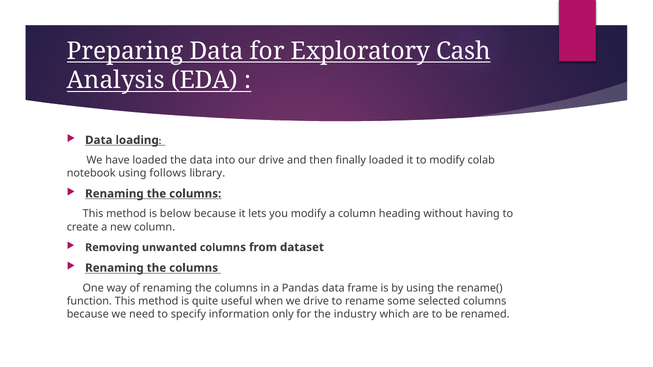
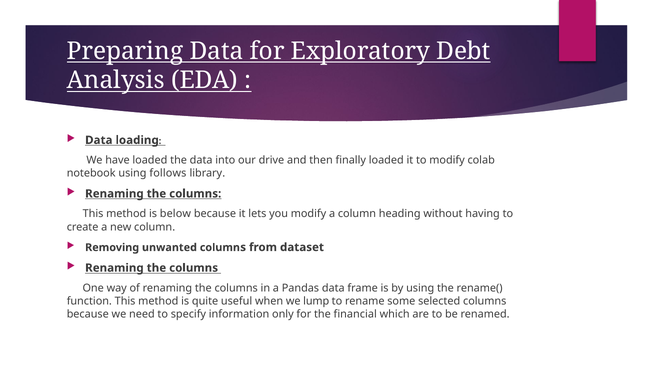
Cash: Cash -> Debt
we drive: drive -> lump
industry: industry -> financial
